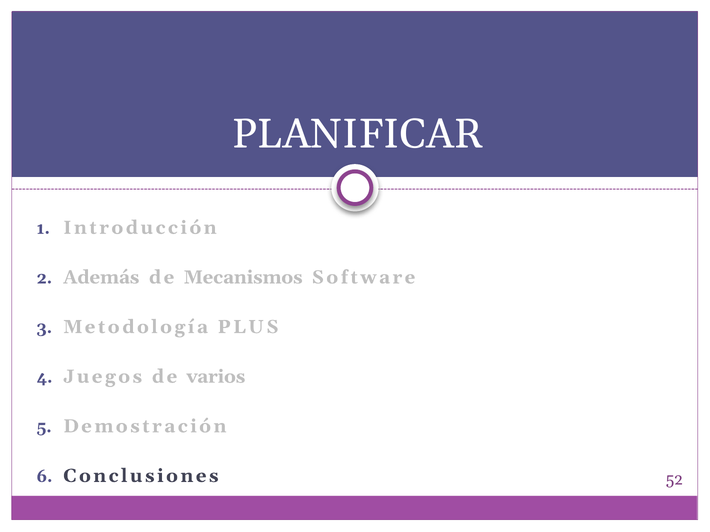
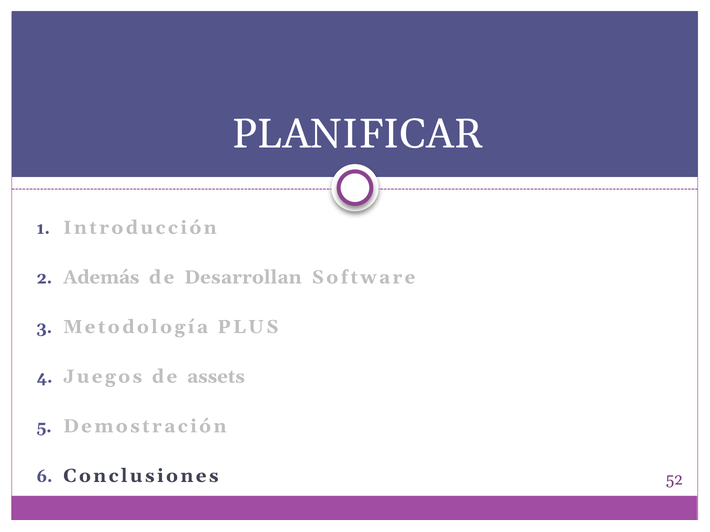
Mecanismos: Mecanismos -> Desarrollan
varios: varios -> assets
